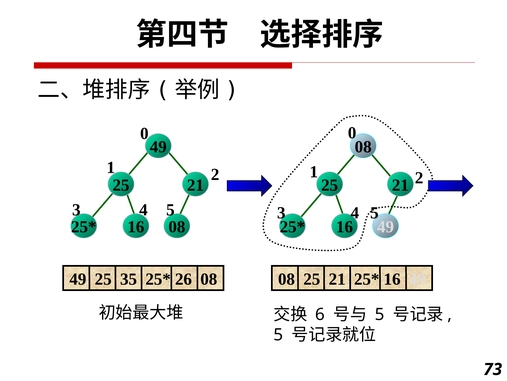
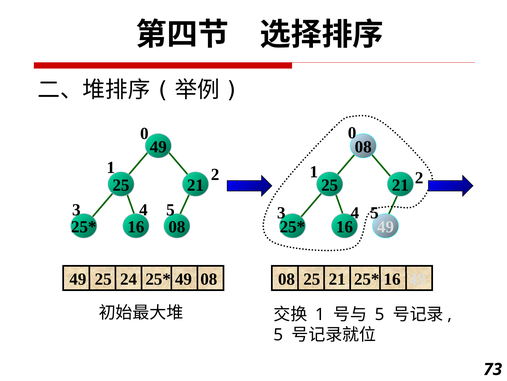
35: 35 -> 24
26 at (183, 279): 26 -> 49
6 at (320, 314): 6 -> 1
